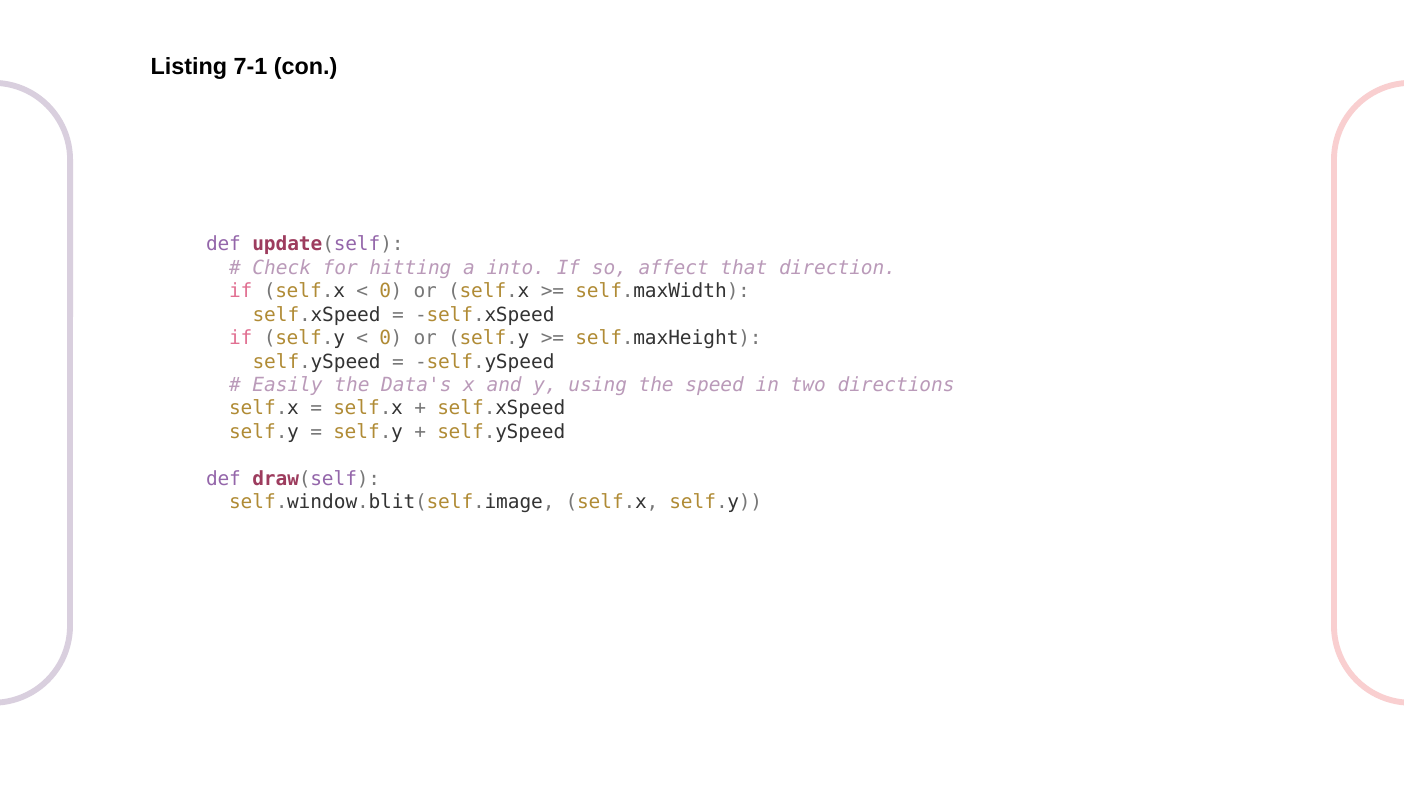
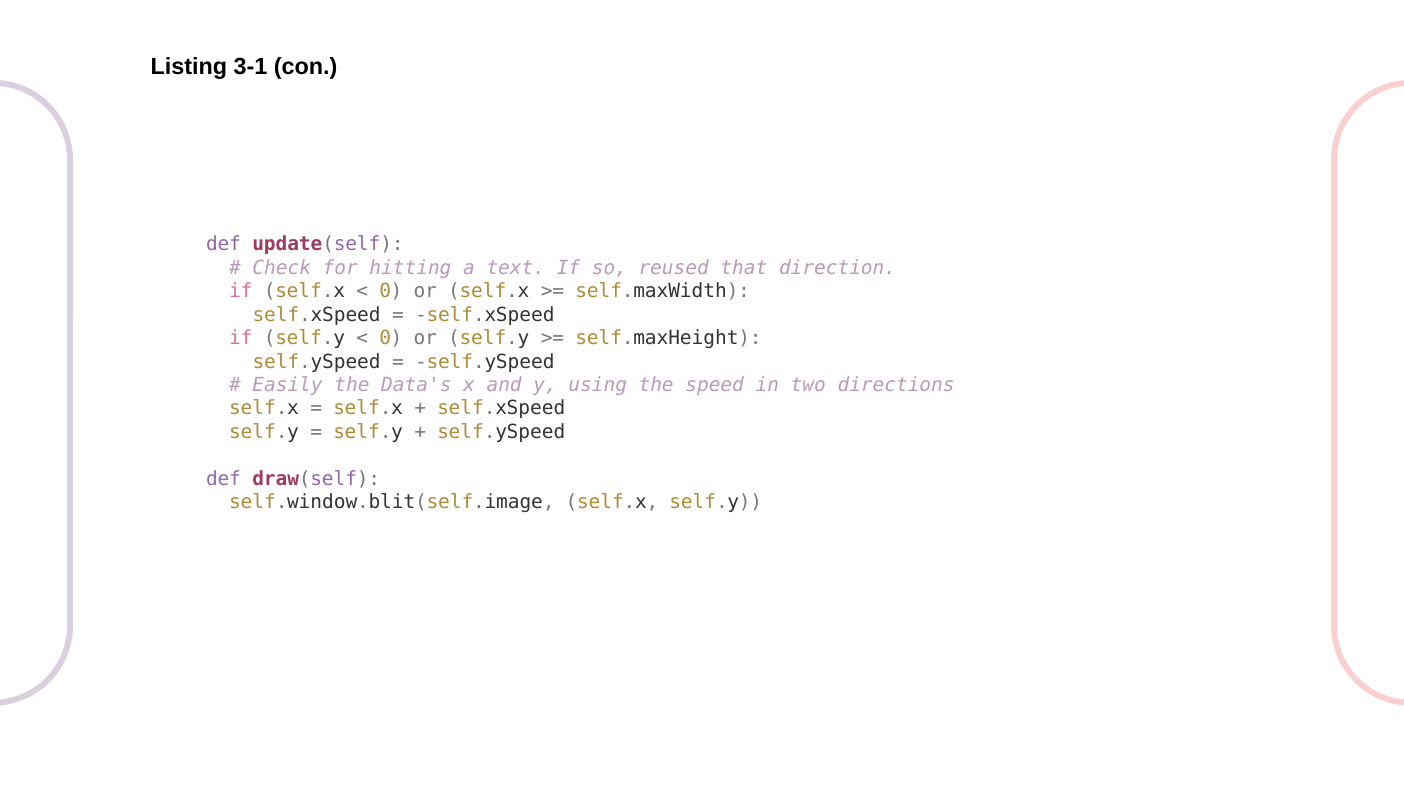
7-1: 7-1 -> 3-1
into: into -> text
affect: affect -> reused
